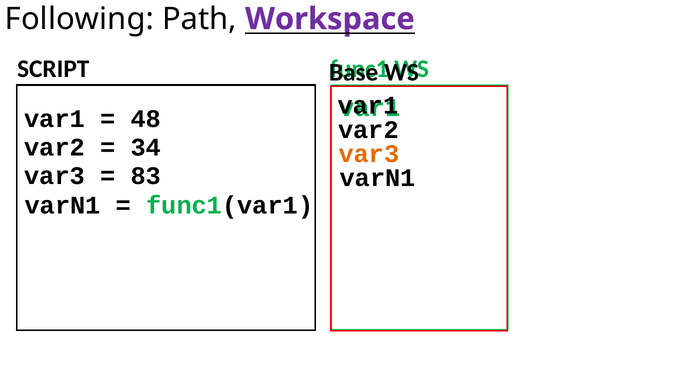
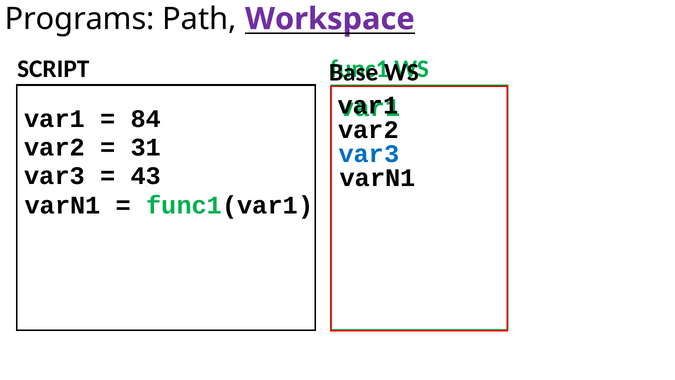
Following: Following -> Programs
48: 48 -> 84
34: 34 -> 31
var3 at (369, 154) colour: orange -> blue
83: 83 -> 43
